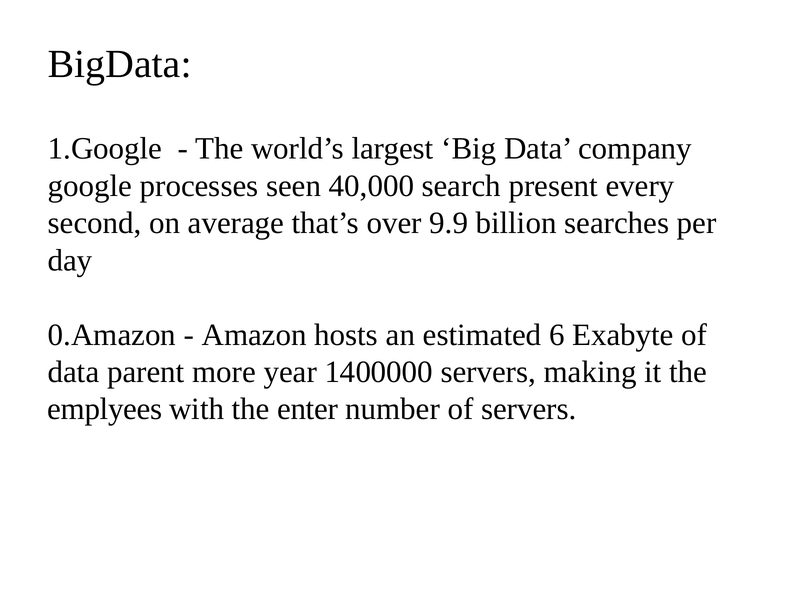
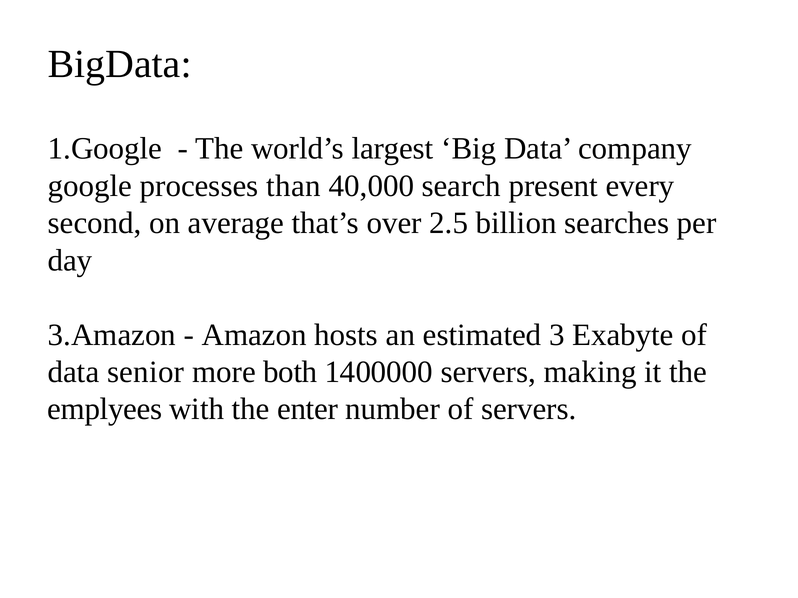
seen: seen -> than
9.9: 9.9 -> 2.5
0.Amazon: 0.Amazon -> 3.Amazon
6: 6 -> 3
parent: parent -> senior
year: year -> both
